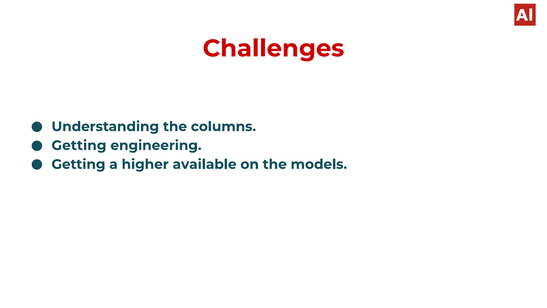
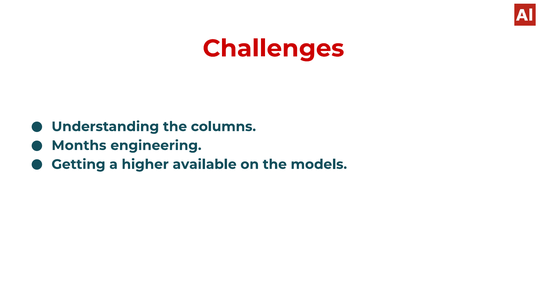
Getting at (79, 145): Getting -> Months
